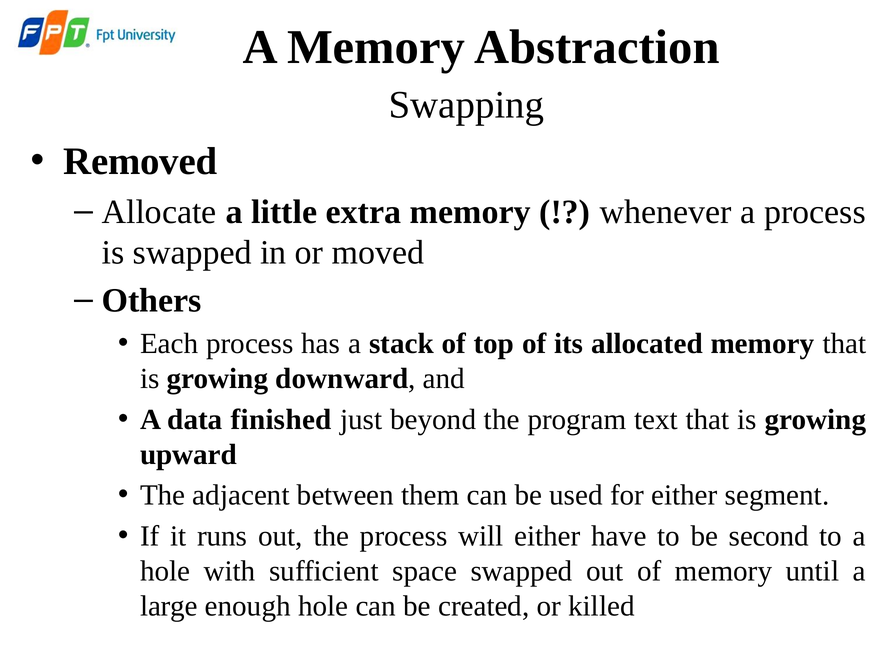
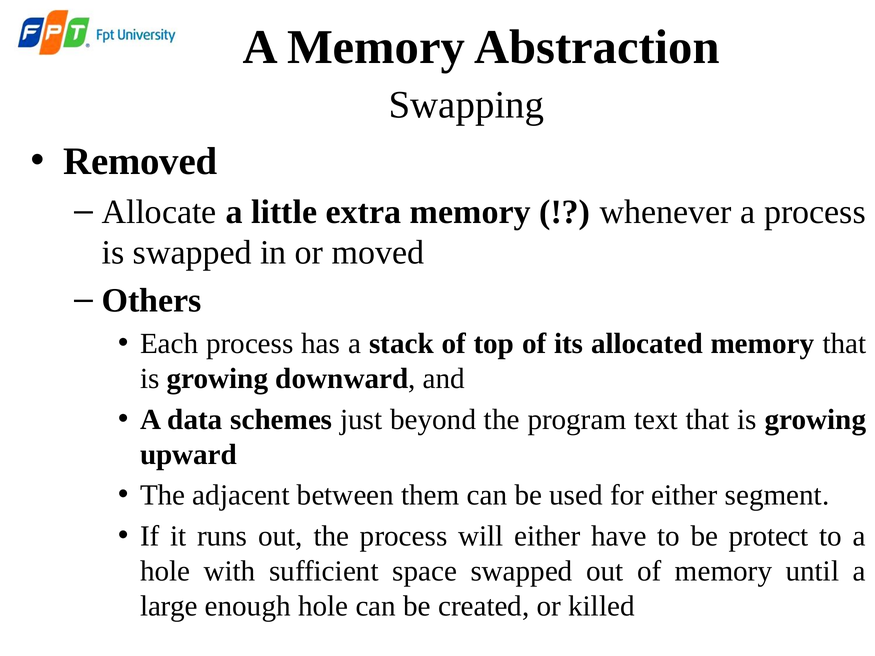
finished: finished -> schemes
second: second -> protect
